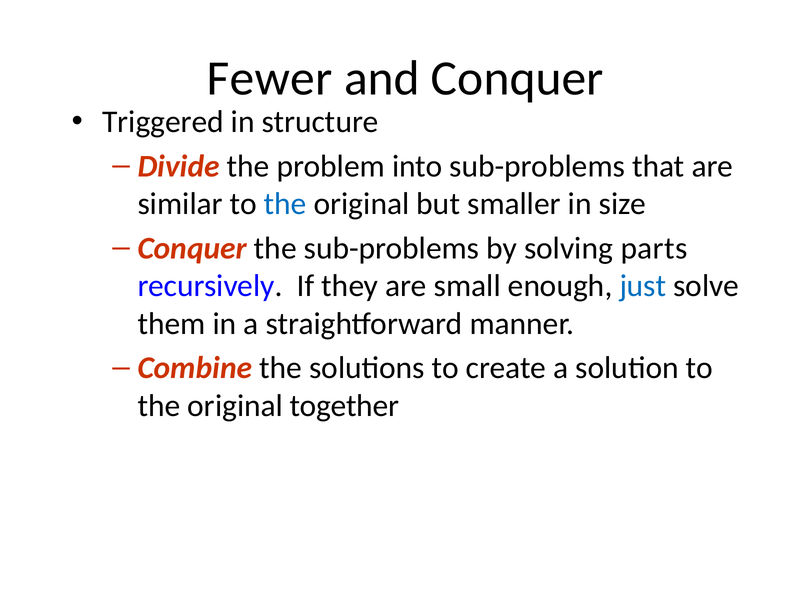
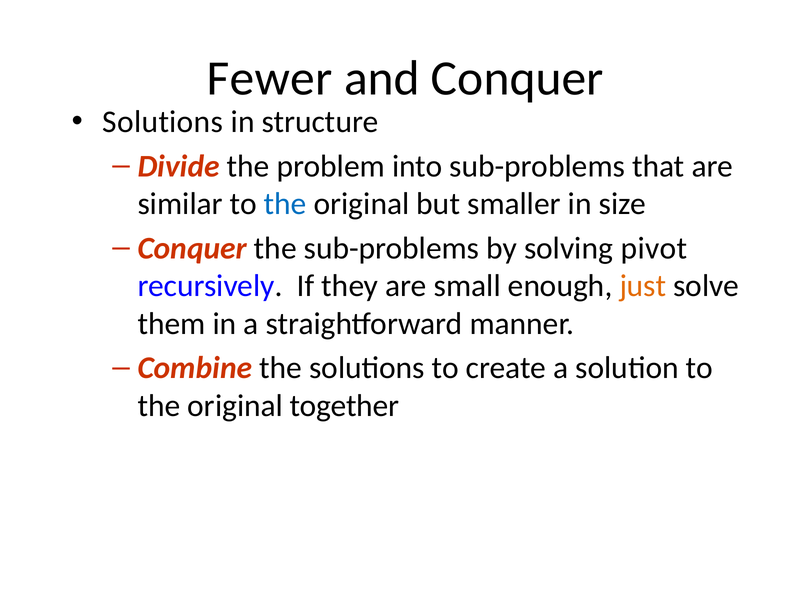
Triggered at (163, 122): Triggered -> Solutions
parts: parts -> pivot
just colour: blue -> orange
